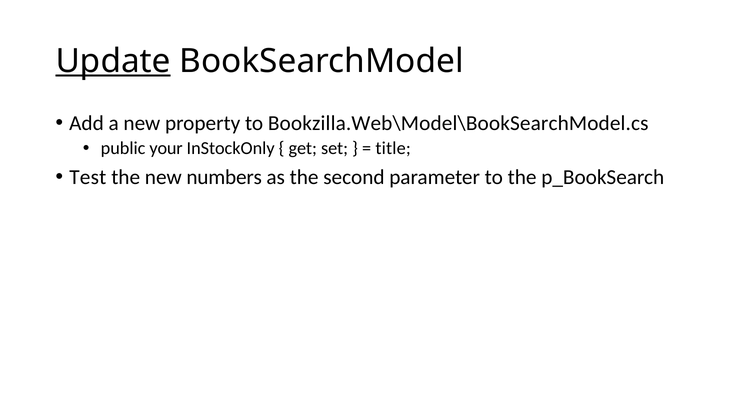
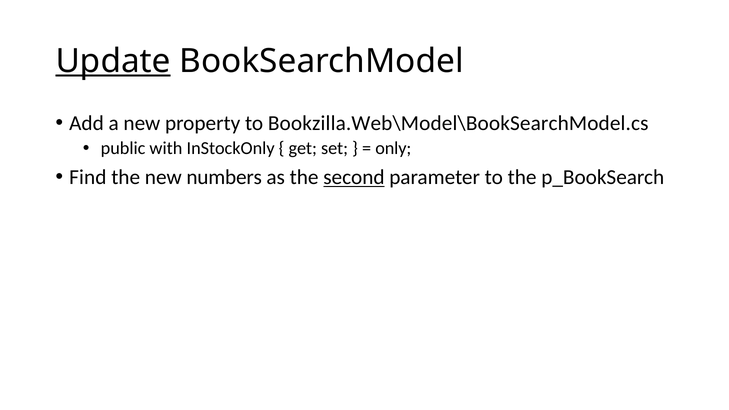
your: your -> with
title: title -> only
Test: Test -> Find
second underline: none -> present
